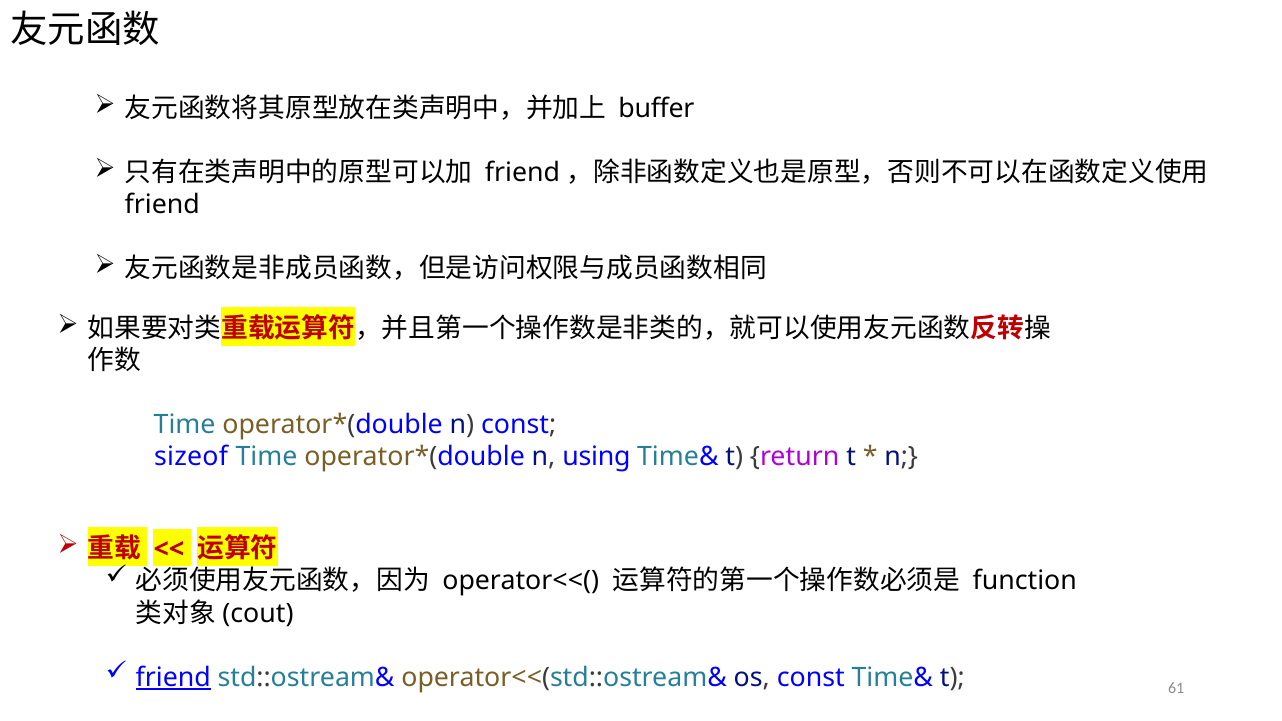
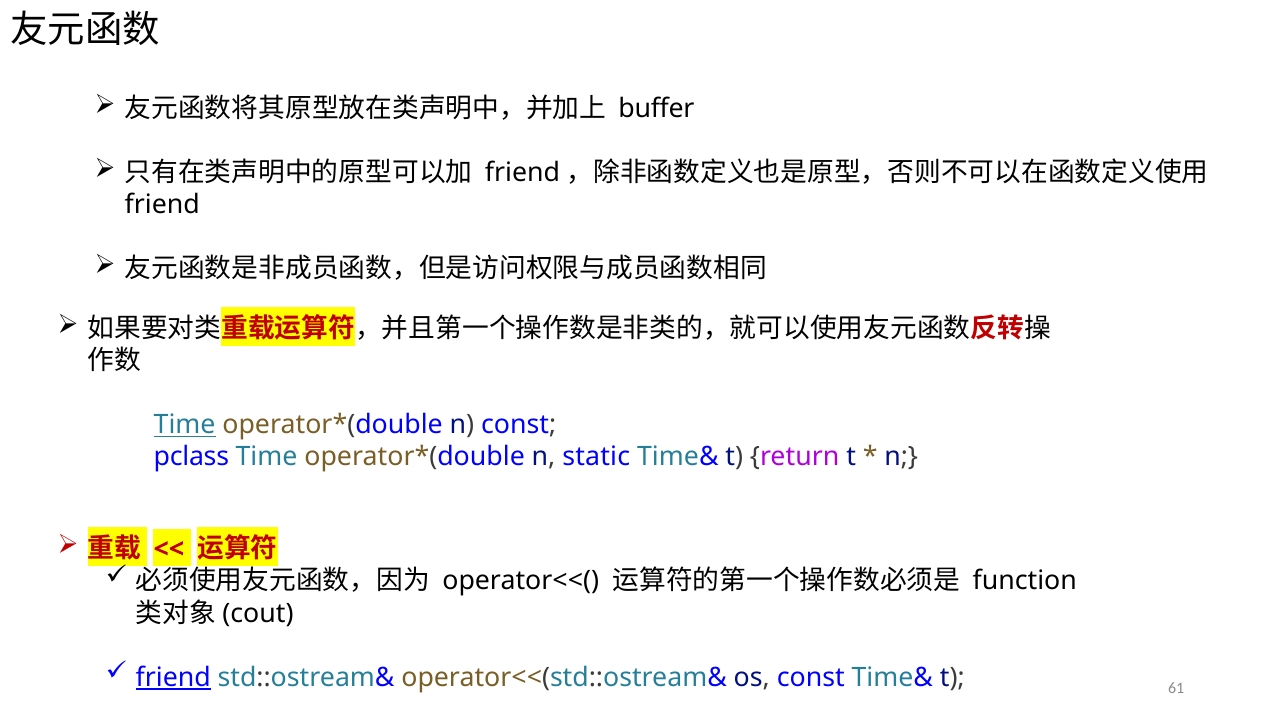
Time at (185, 425) underline: none -> present
sizeof: sizeof -> pclass
using: using -> static
